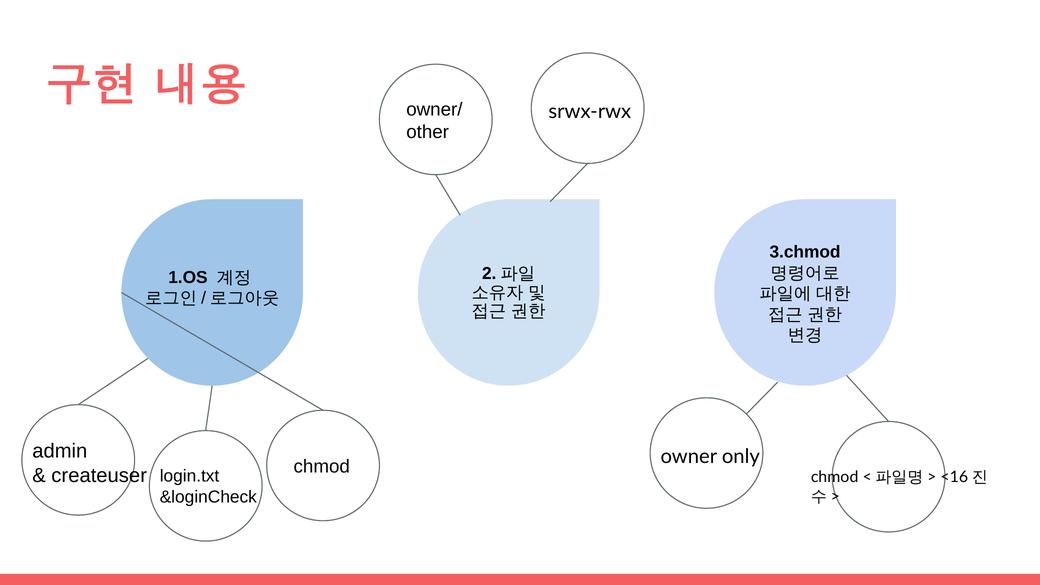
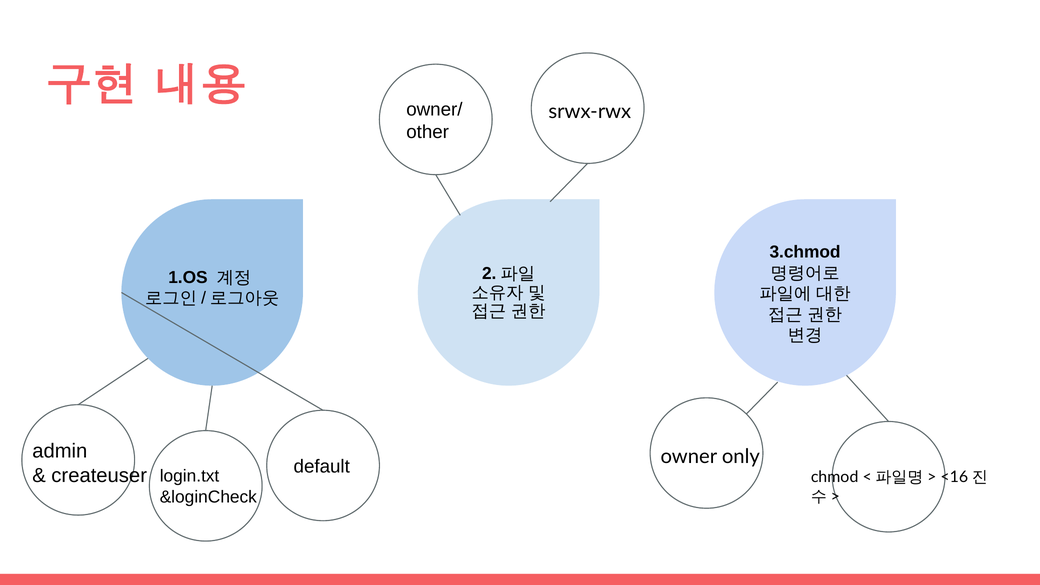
chmod at (322, 467): chmod -> default
